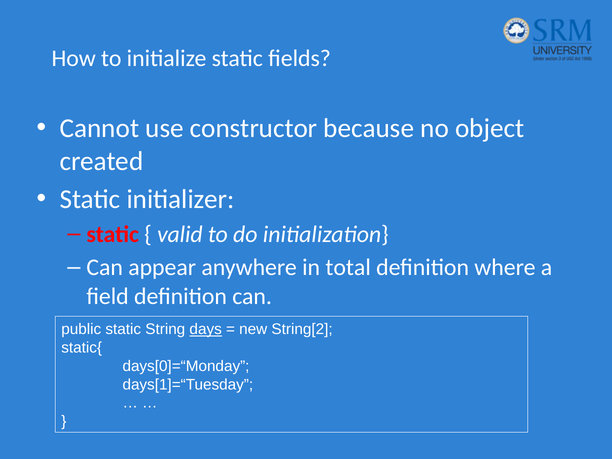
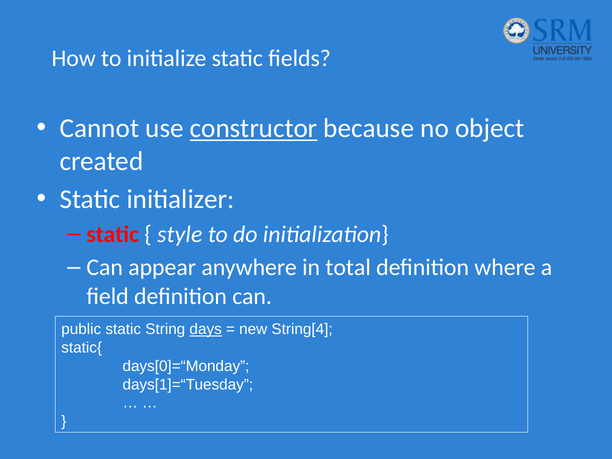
constructor underline: none -> present
valid: valid -> style
String[2: String[2 -> String[4
